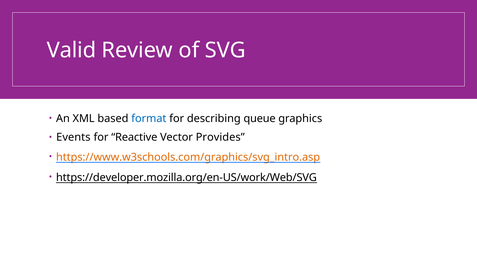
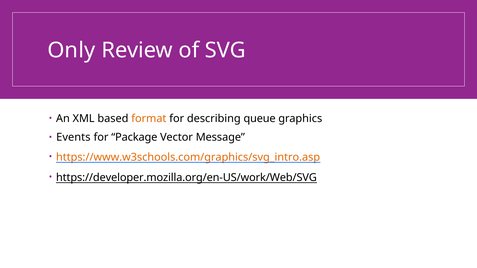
Valid: Valid -> Only
format colour: blue -> orange
Reactive: Reactive -> Package
Provides: Provides -> Message
